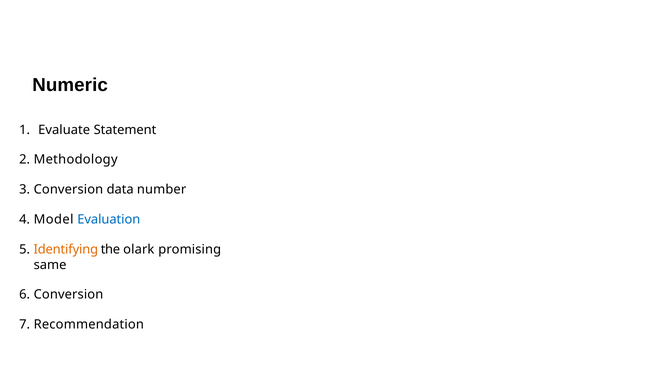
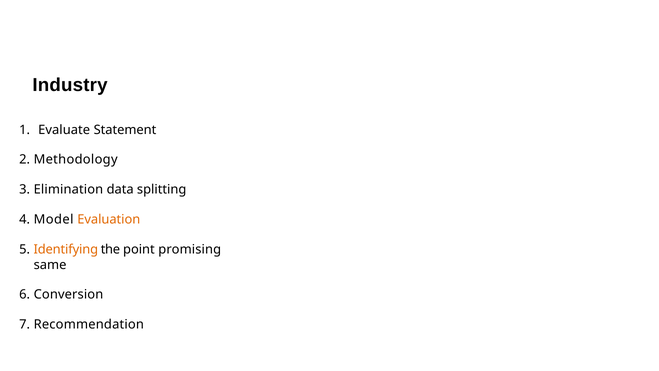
Numeric: Numeric -> Industry
Conversion at (68, 189): Conversion -> Elimination
number: number -> splitting
Evaluation colour: blue -> orange
olark: olark -> point
